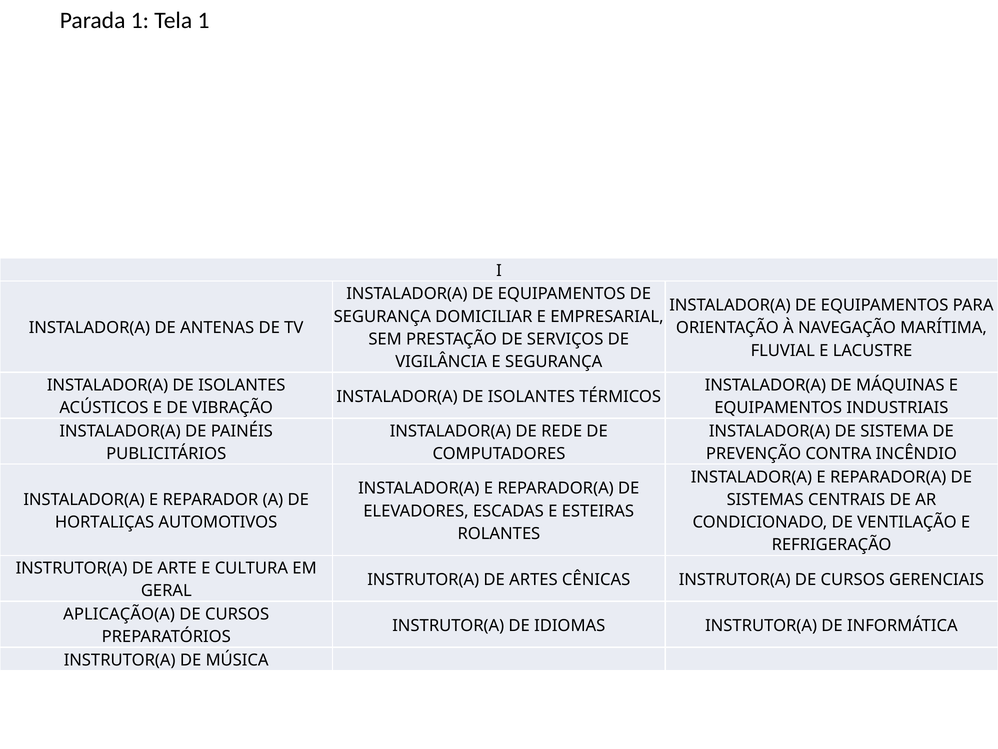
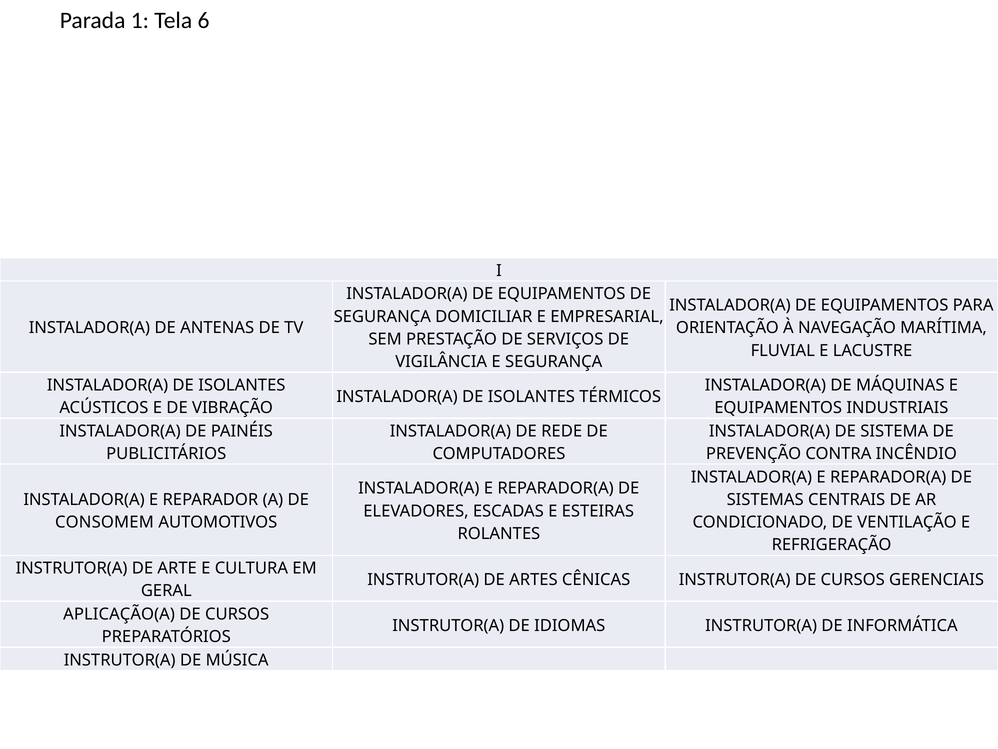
Tela 1: 1 -> 6
HORTALIÇAS: HORTALIÇAS -> CONSOMEM
